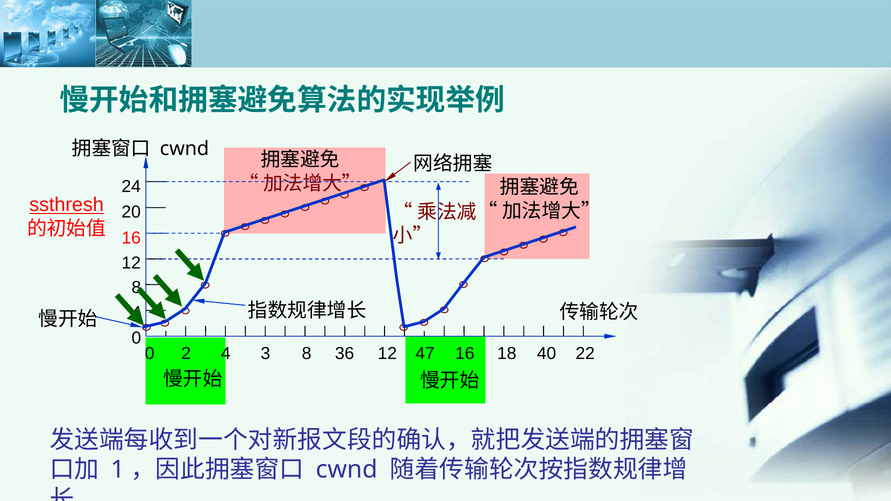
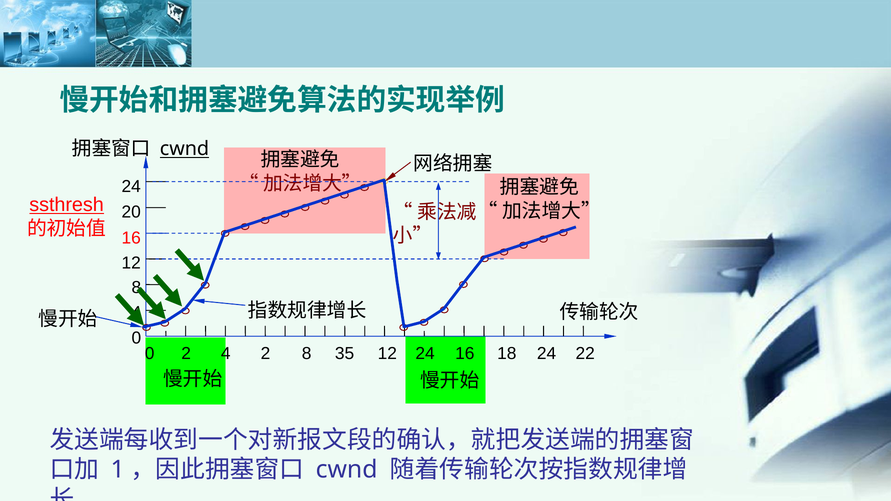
cwnd at (184, 149) underline: none -> present
4 3: 3 -> 2
36: 36 -> 35
12 47: 47 -> 24
18 40: 40 -> 24
